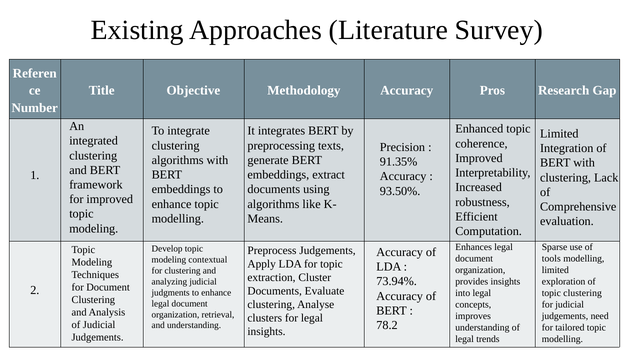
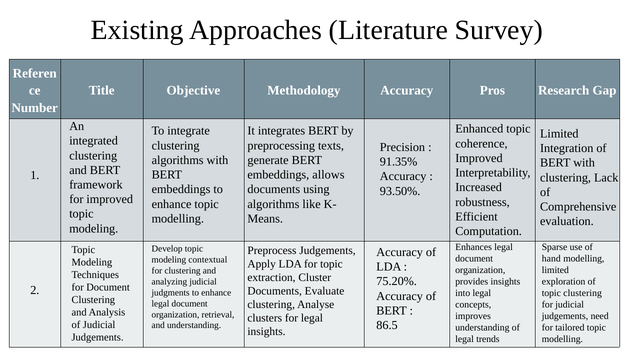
extract: extract -> allows
tools: tools -> hand
73.94%: 73.94% -> 75.20%
78.2: 78.2 -> 86.5
